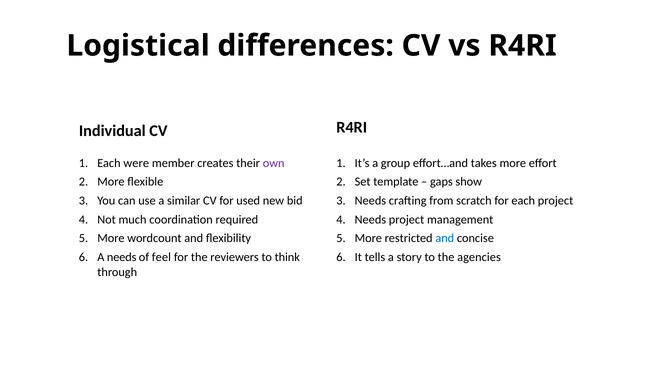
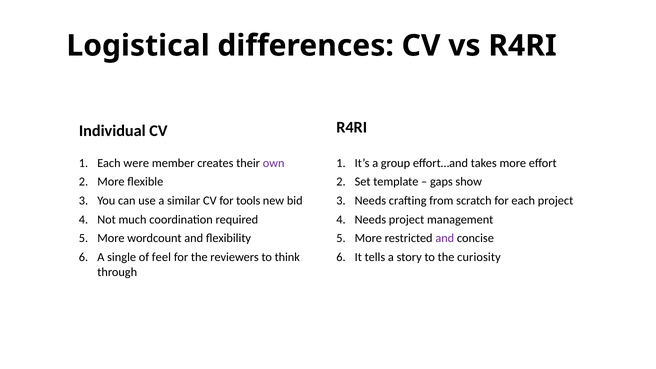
used: used -> tools
and at (445, 238) colour: blue -> purple
A needs: needs -> single
agencies: agencies -> curiosity
